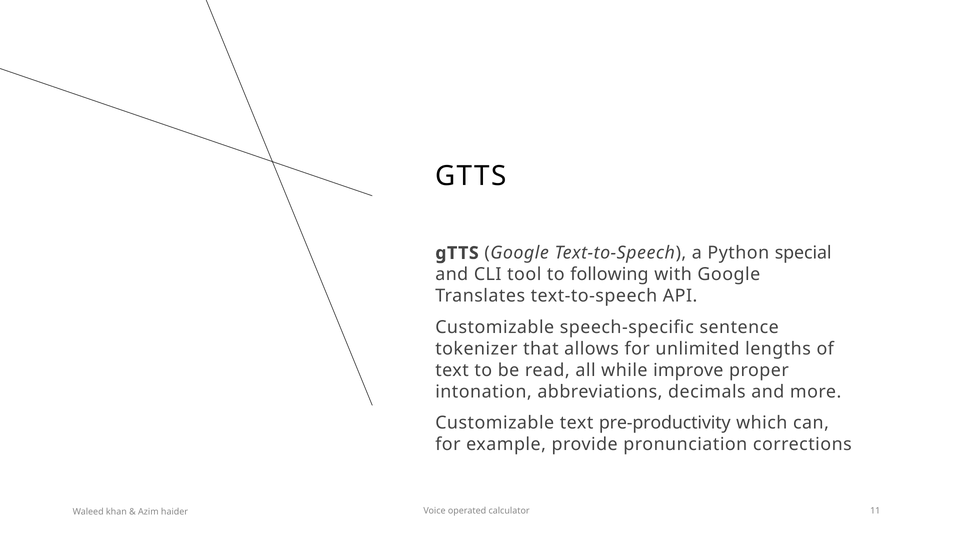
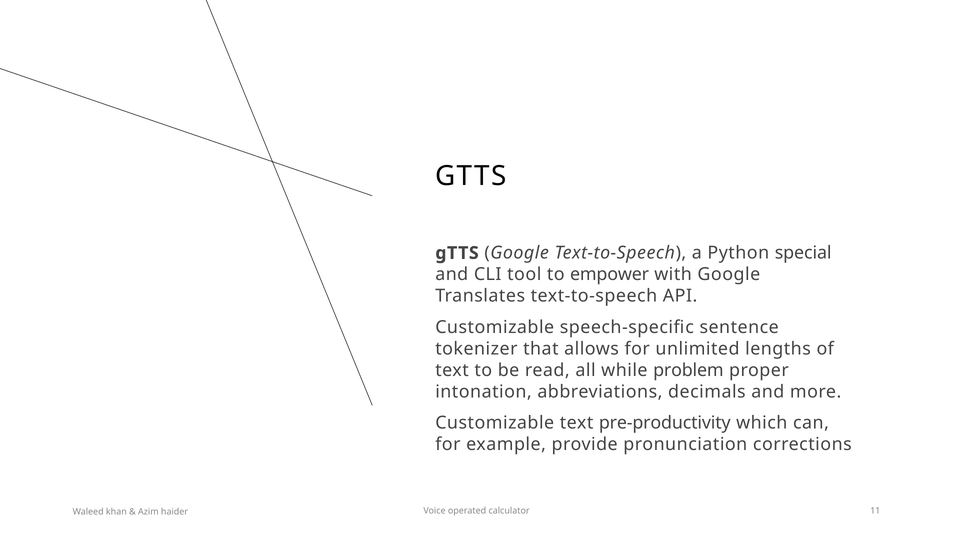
following: following -> empower
improve: improve -> problem
